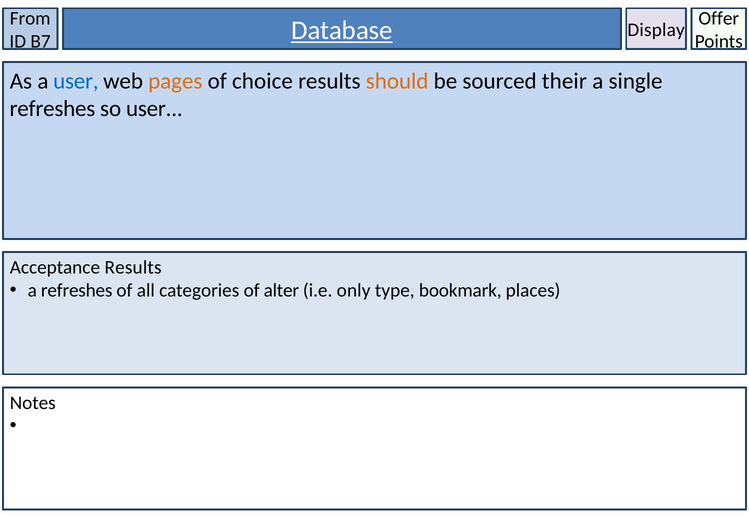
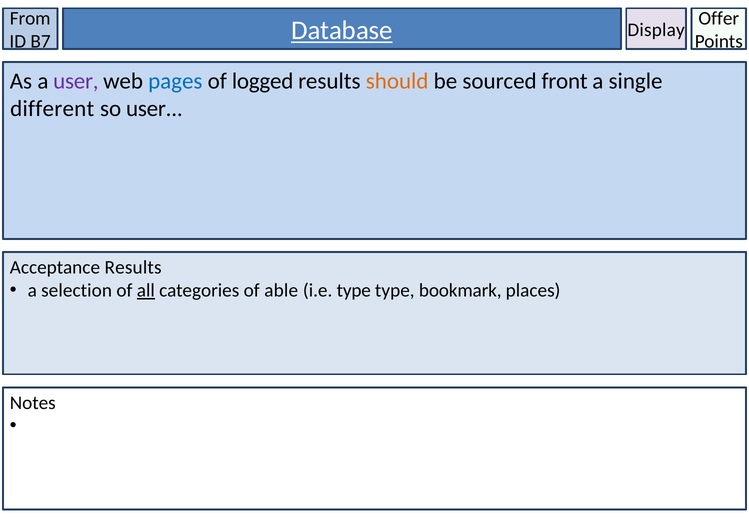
user at (76, 81) colour: blue -> purple
pages colour: orange -> blue
choice: choice -> logged
their: their -> front
refreshes at (52, 109): refreshes -> different
a refreshes: refreshes -> selection
all underline: none -> present
alter: alter -> able
i.e only: only -> type
